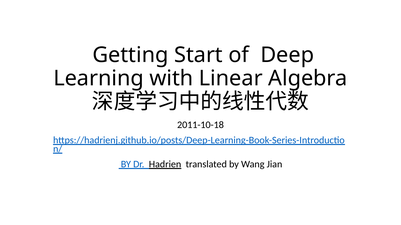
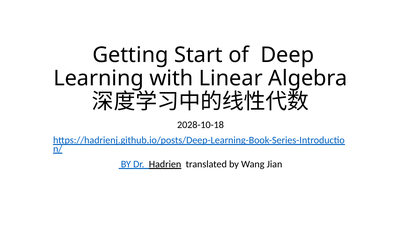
2011-10-18: 2011-10-18 -> 2028-10-18
